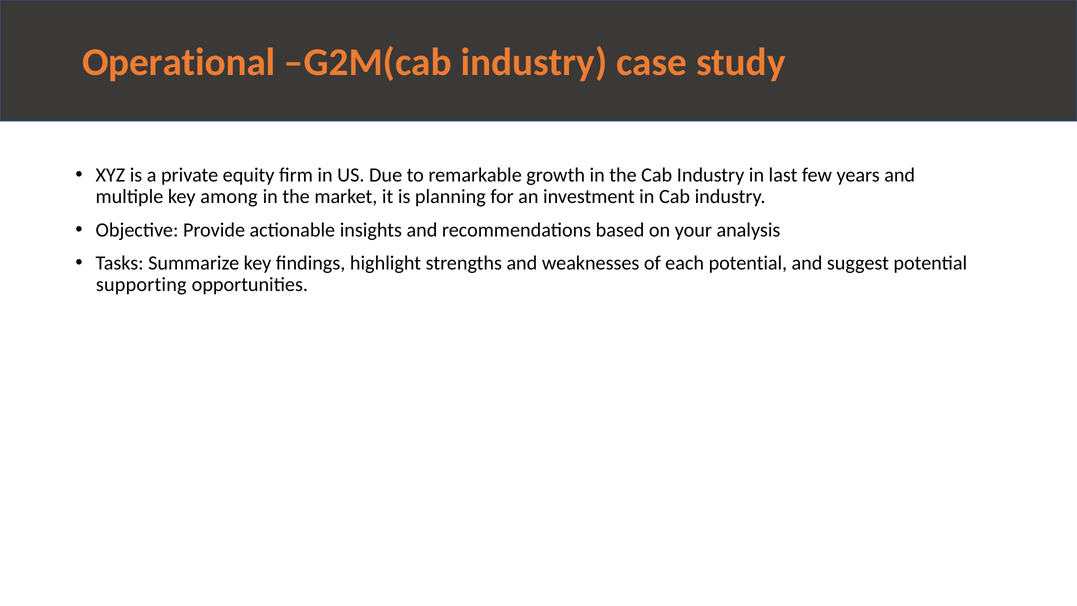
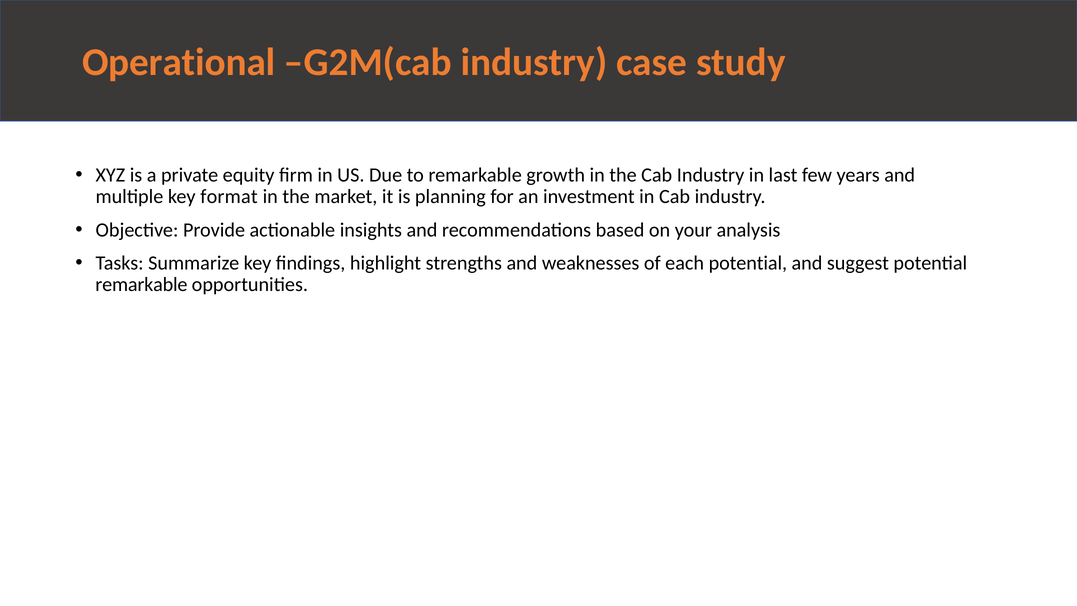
among: among -> format
supporting at (141, 285): supporting -> remarkable
